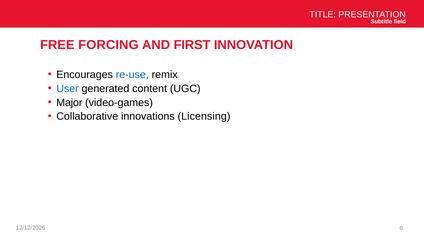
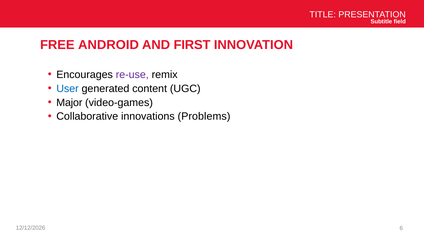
FORCING: FORCING -> ANDROID
re-use colour: blue -> purple
Licensing: Licensing -> Problems
